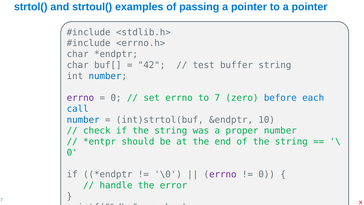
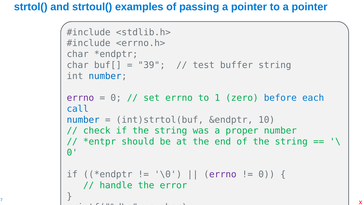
42: 42 -> 39
7: 7 -> 1
